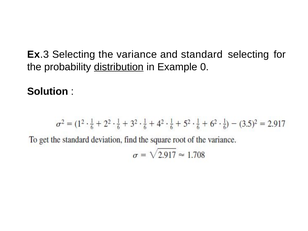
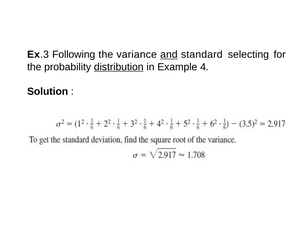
Ex.3 Selecting: Selecting -> Following
and underline: none -> present
0: 0 -> 4
